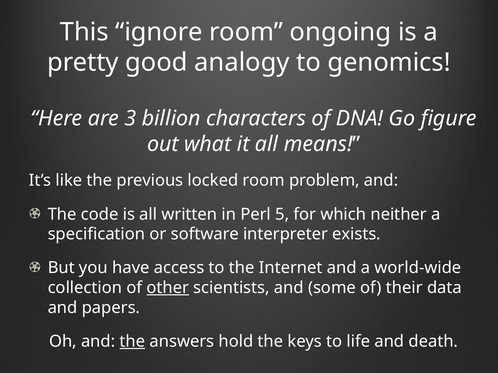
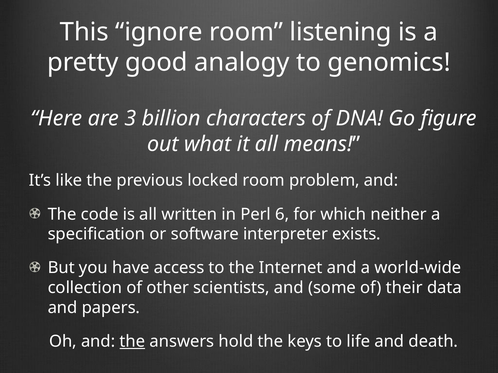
ongoing: ongoing -> listening
5: 5 -> 6
other underline: present -> none
